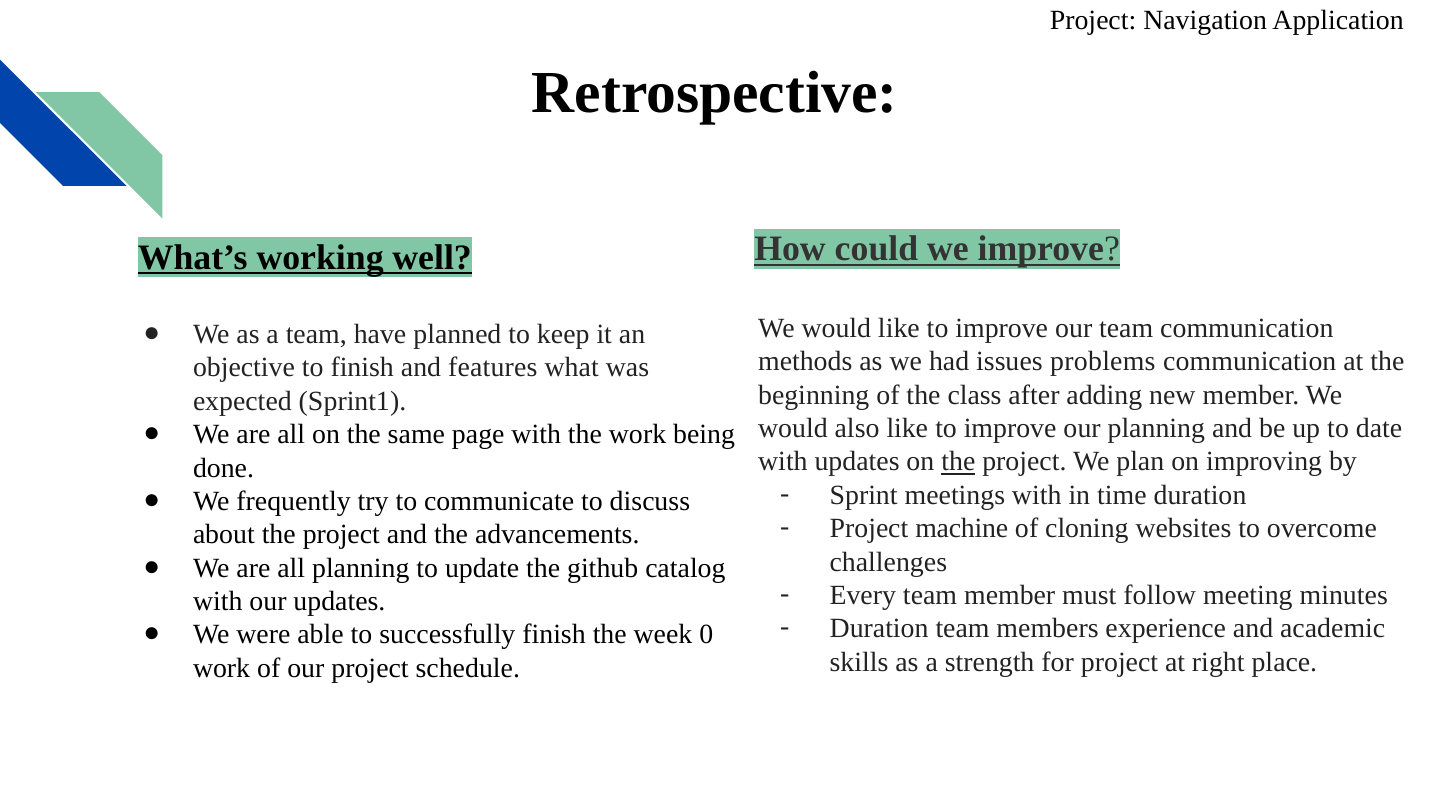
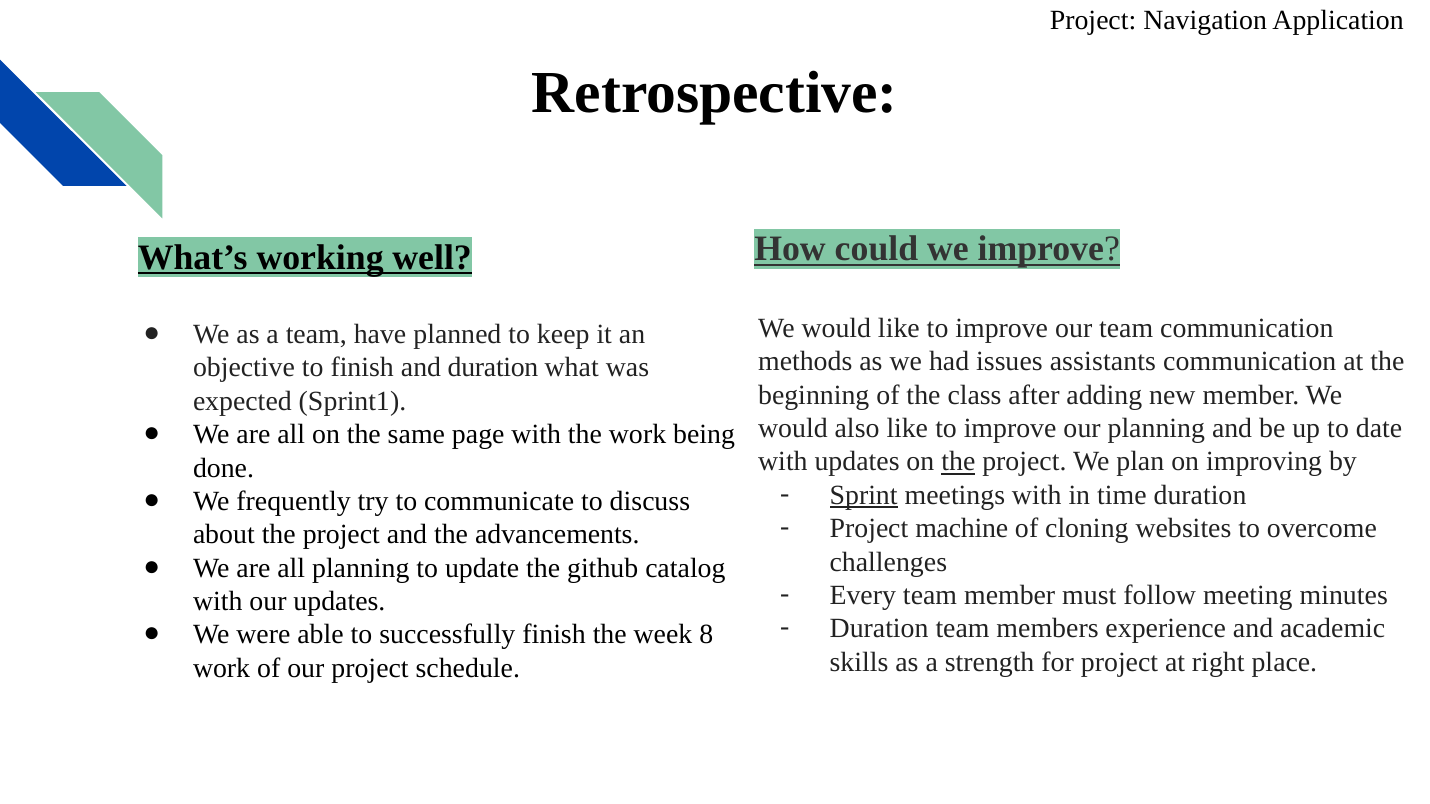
problems: problems -> assistants
and features: features -> duration
Sprint underline: none -> present
0: 0 -> 8
